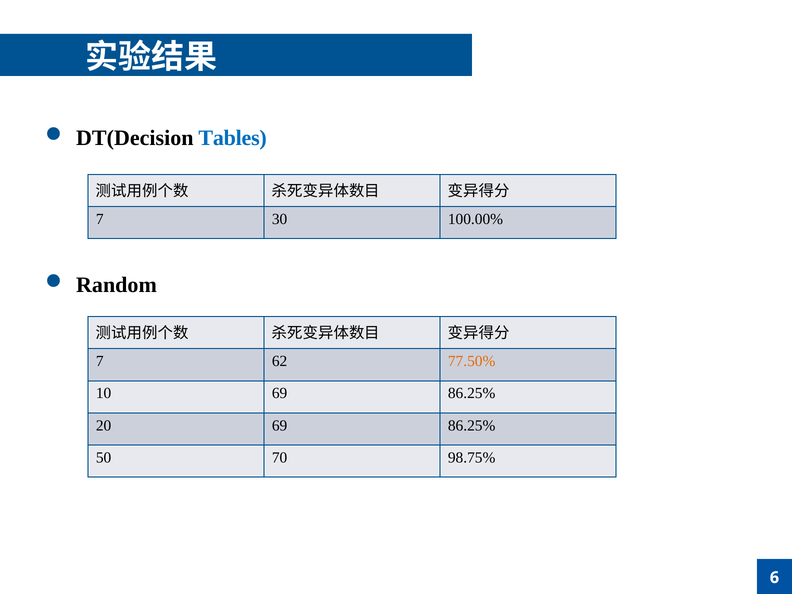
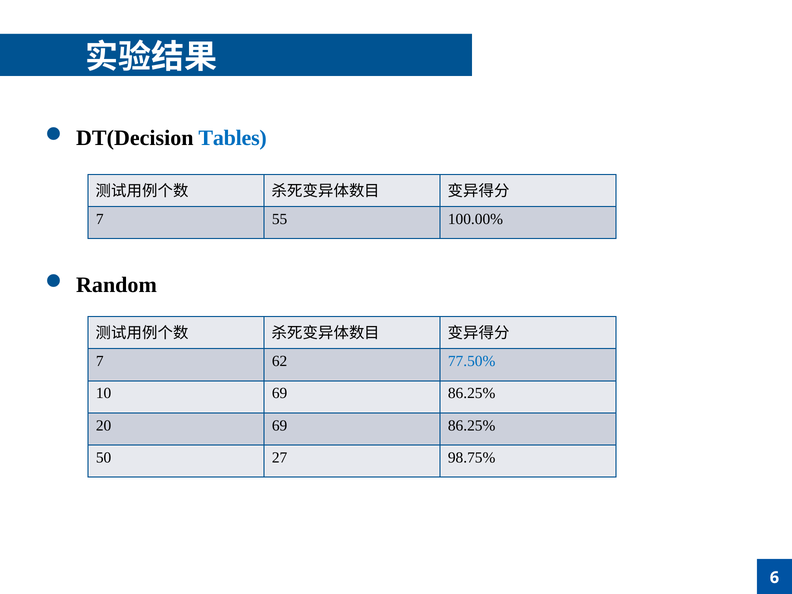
30: 30 -> 55
77.50% colour: orange -> blue
70: 70 -> 27
